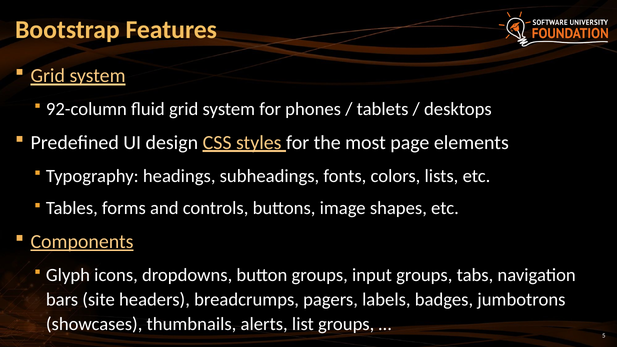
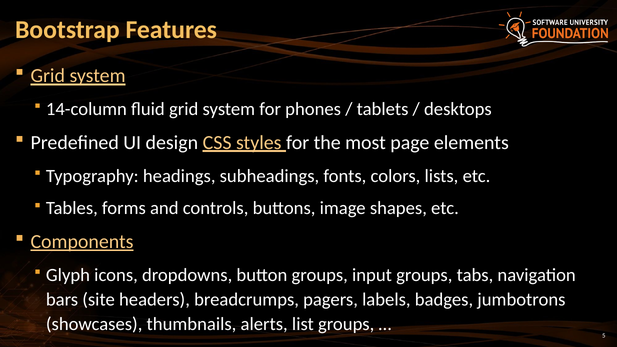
92-column: 92-column -> 14-column
